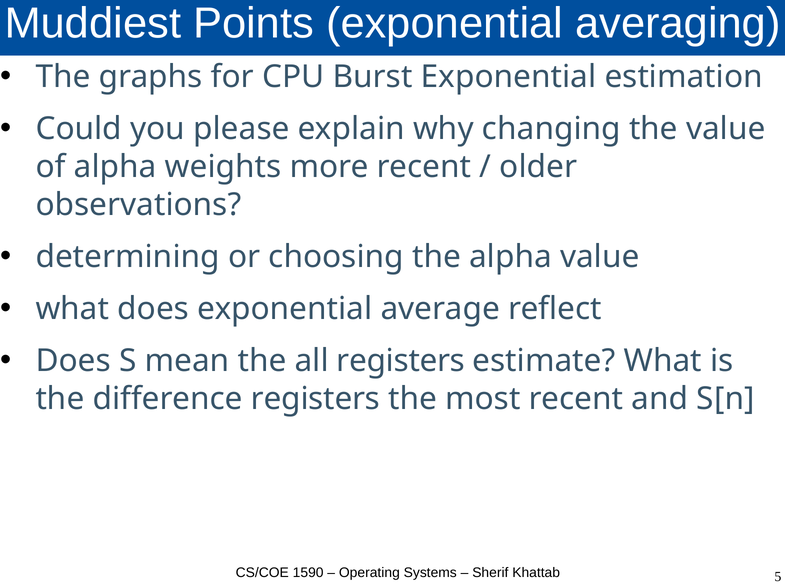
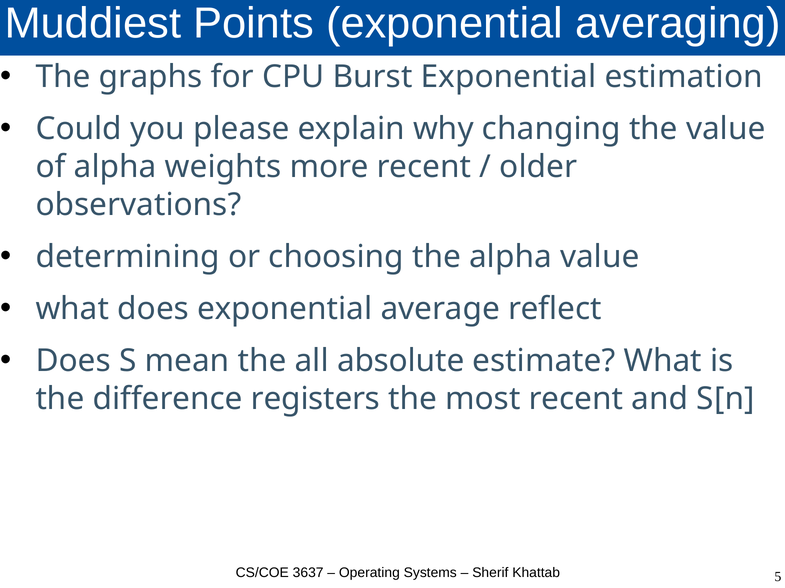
all registers: registers -> absolute
1590: 1590 -> 3637
